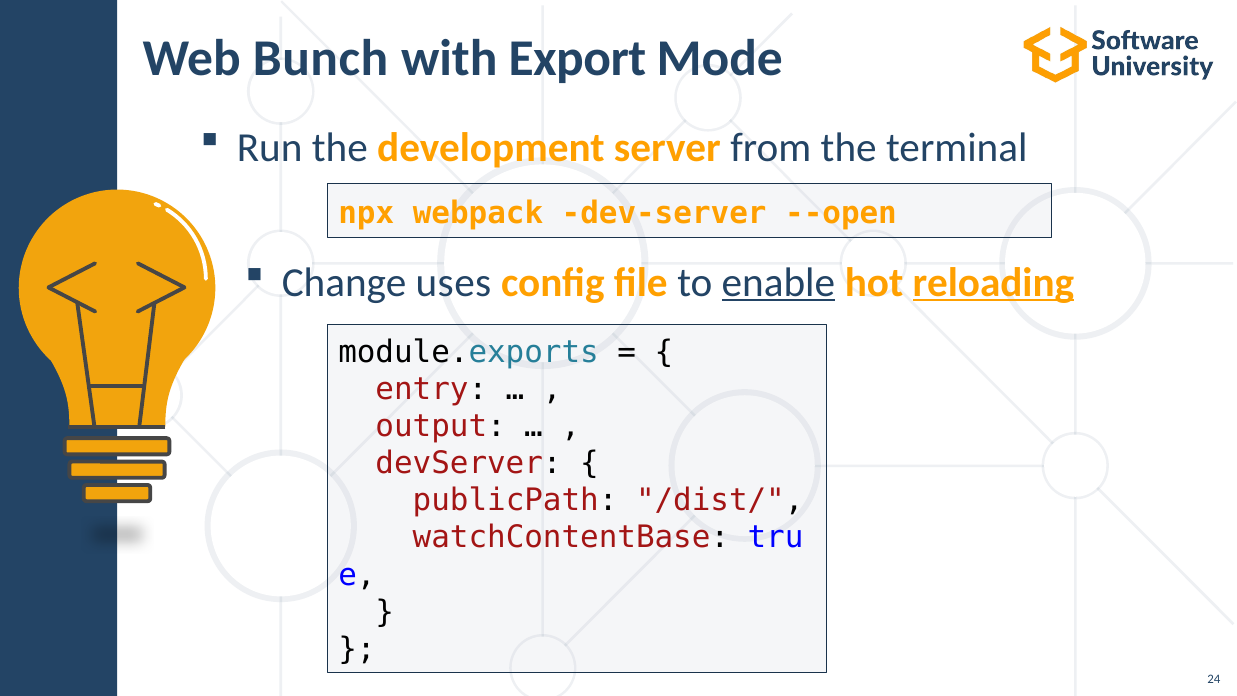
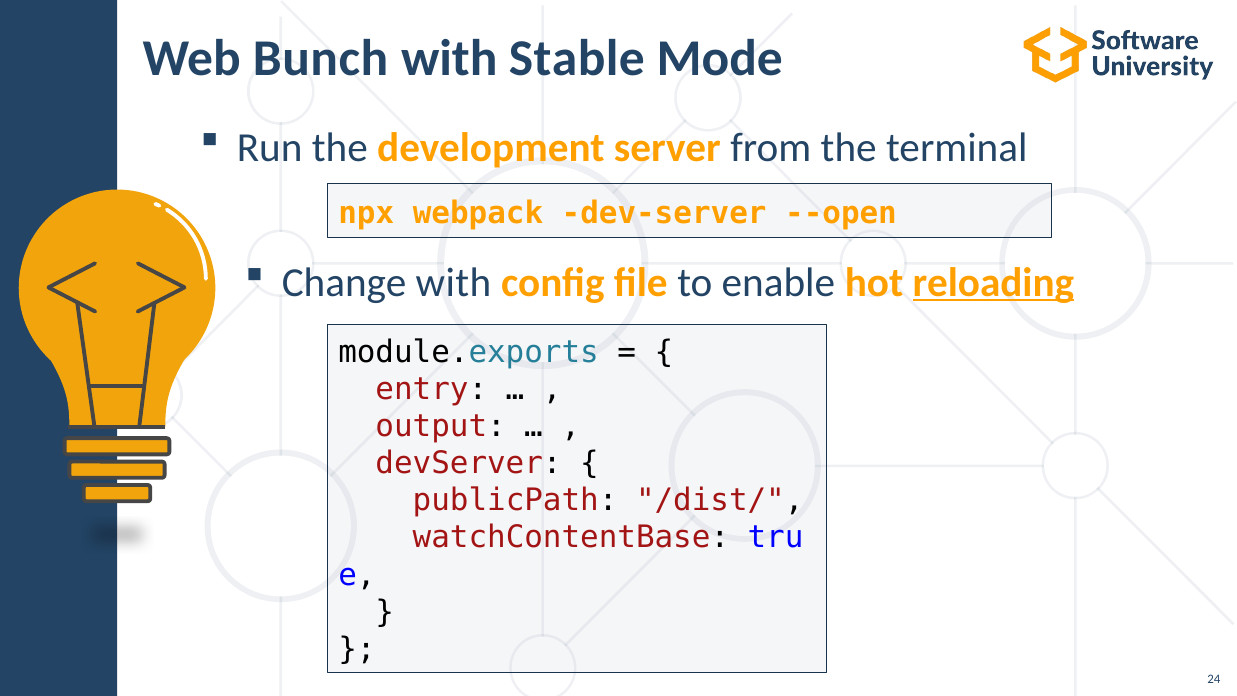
Export: Export -> Stable
Change uses: uses -> with
enable underline: present -> none
